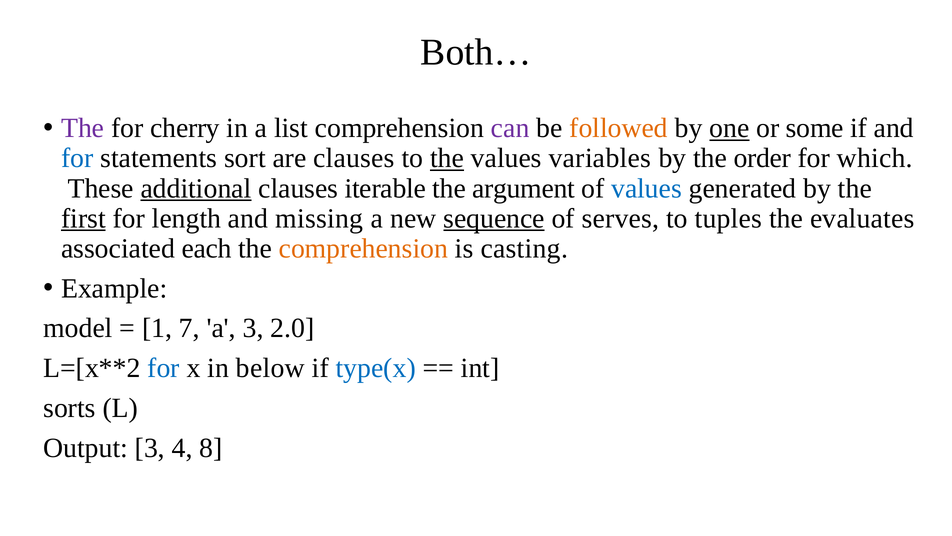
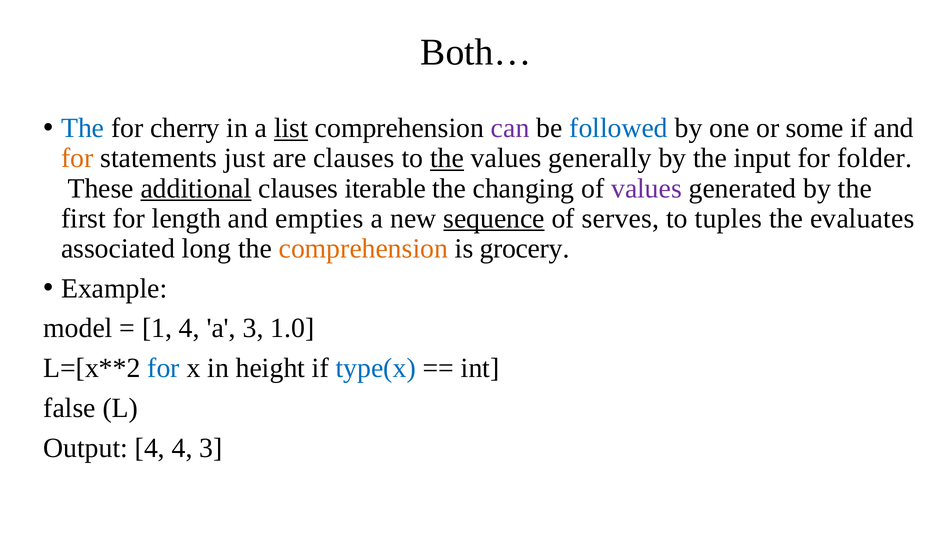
The at (83, 128) colour: purple -> blue
list underline: none -> present
followed colour: orange -> blue
one underline: present -> none
for at (77, 158) colour: blue -> orange
sort: sort -> just
variables: variables -> generally
order: order -> input
which: which -> folder
argument: argument -> changing
values at (647, 188) colour: blue -> purple
first underline: present -> none
missing: missing -> empties
each: each -> long
casting: casting -> grocery
1 7: 7 -> 4
2.0: 2.0 -> 1.0
below: below -> height
sorts: sorts -> false
Output 3: 3 -> 4
4 8: 8 -> 3
